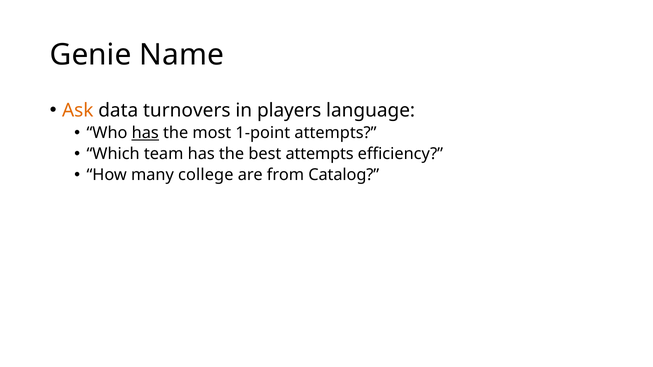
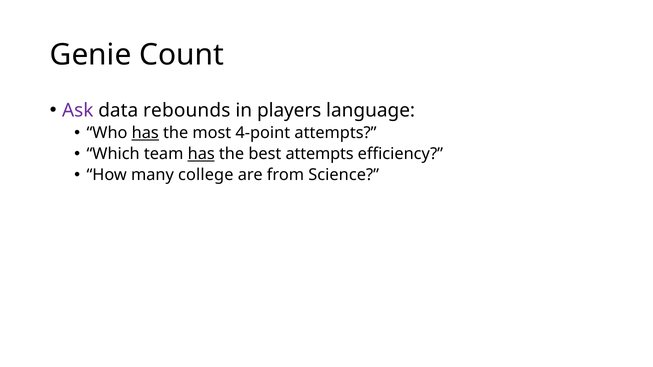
Name: Name -> Count
Ask colour: orange -> purple
turnovers: turnovers -> rebounds
1-point: 1-point -> 4-point
has at (201, 154) underline: none -> present
Catalog: Catalog -> Science
